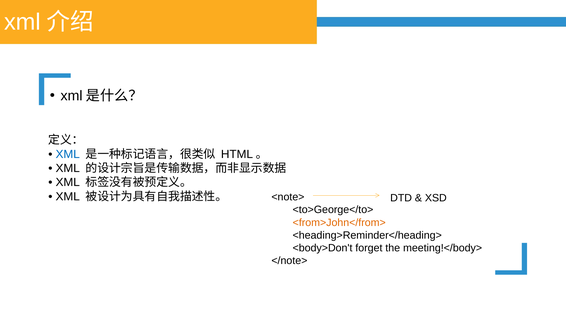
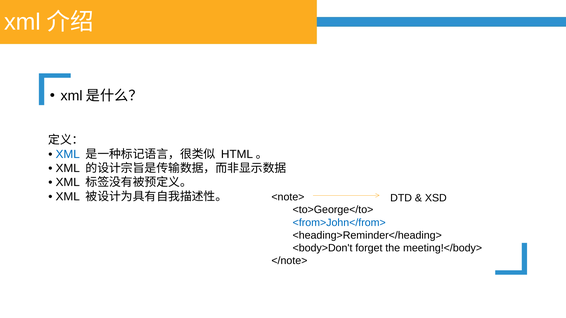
<from>John</from> colour: orange -> blue
